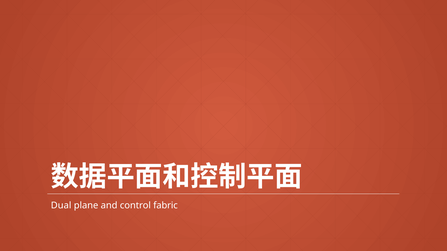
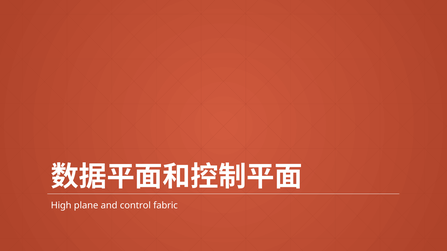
Dual: Dual -> High
